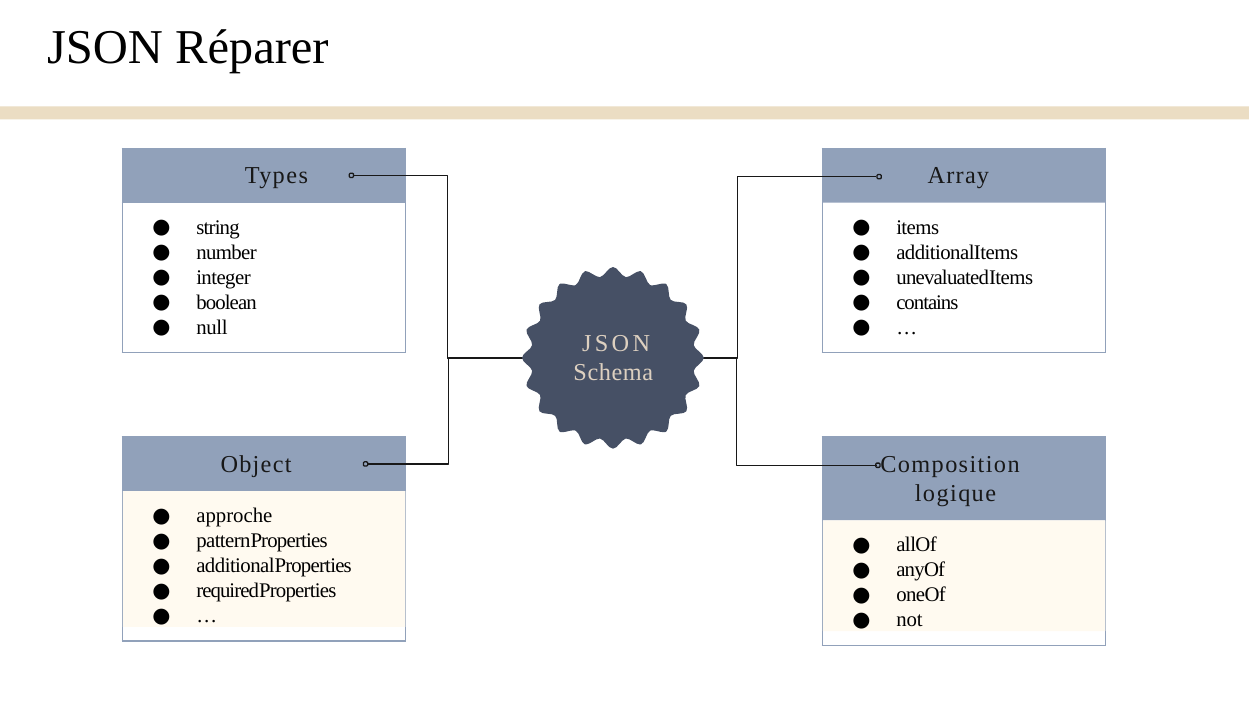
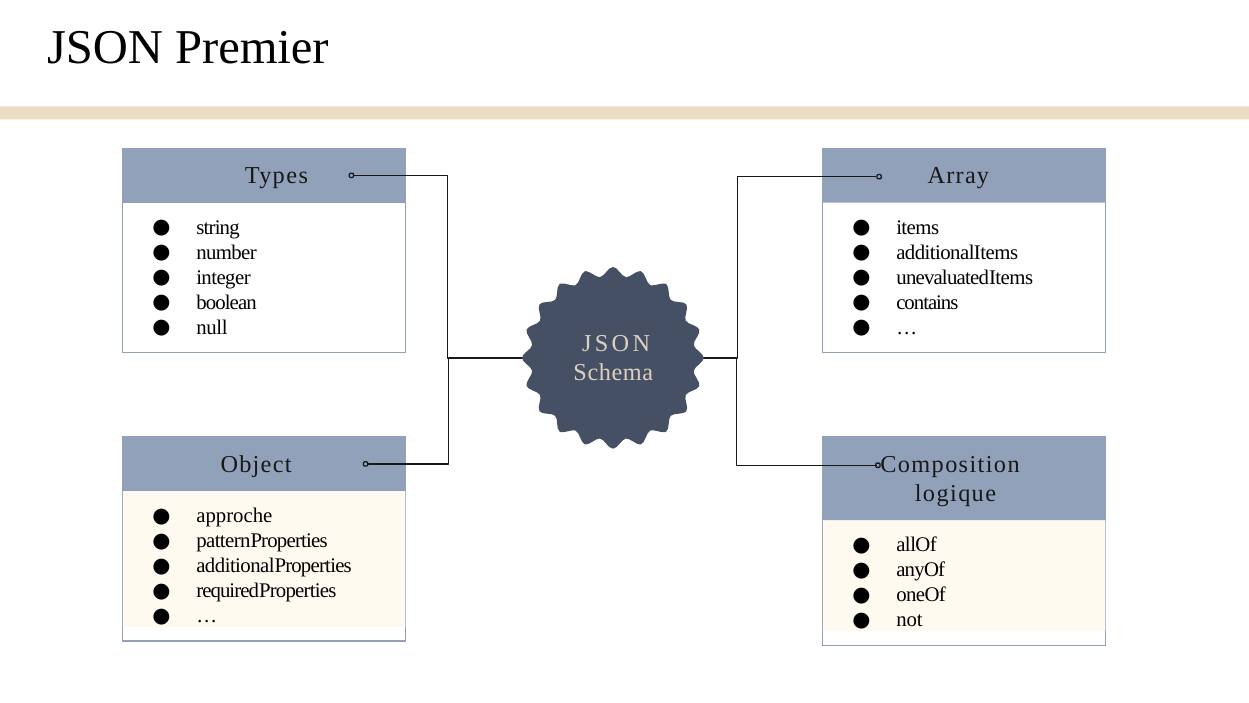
Réparer: Réparer -> Premier
